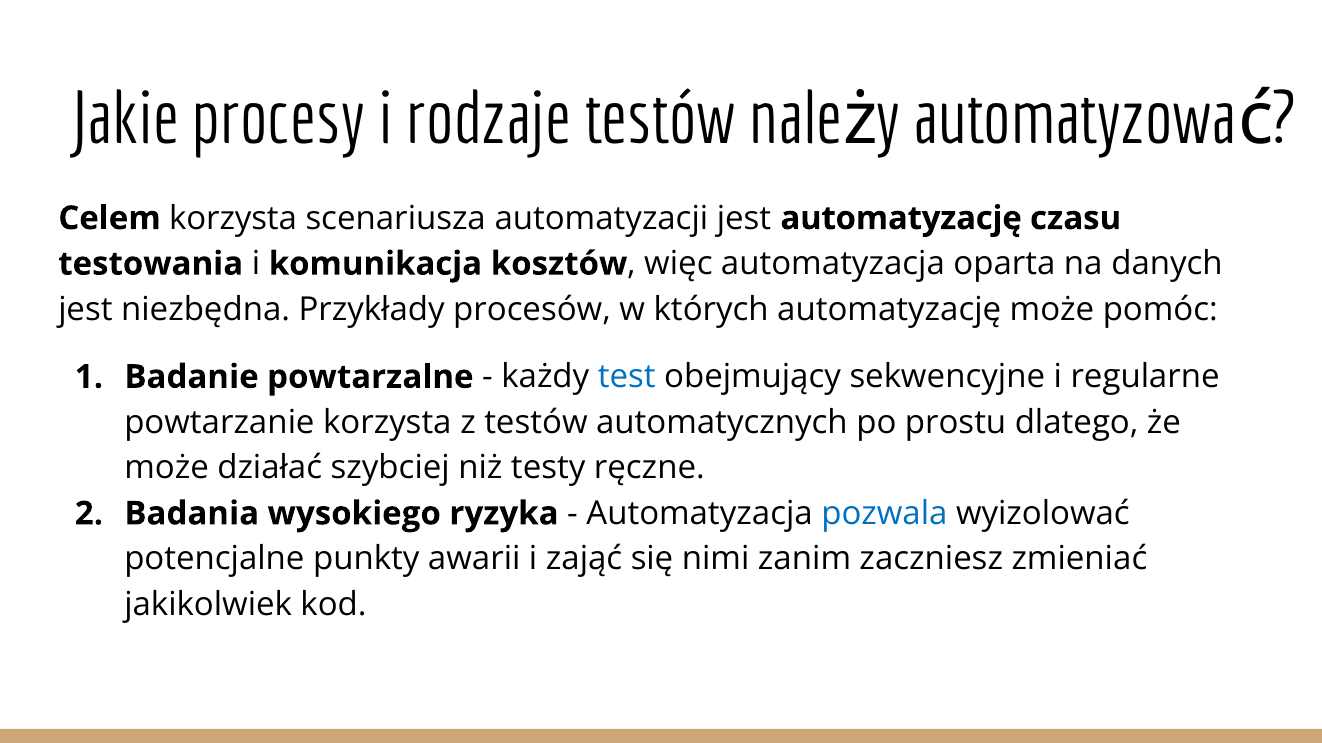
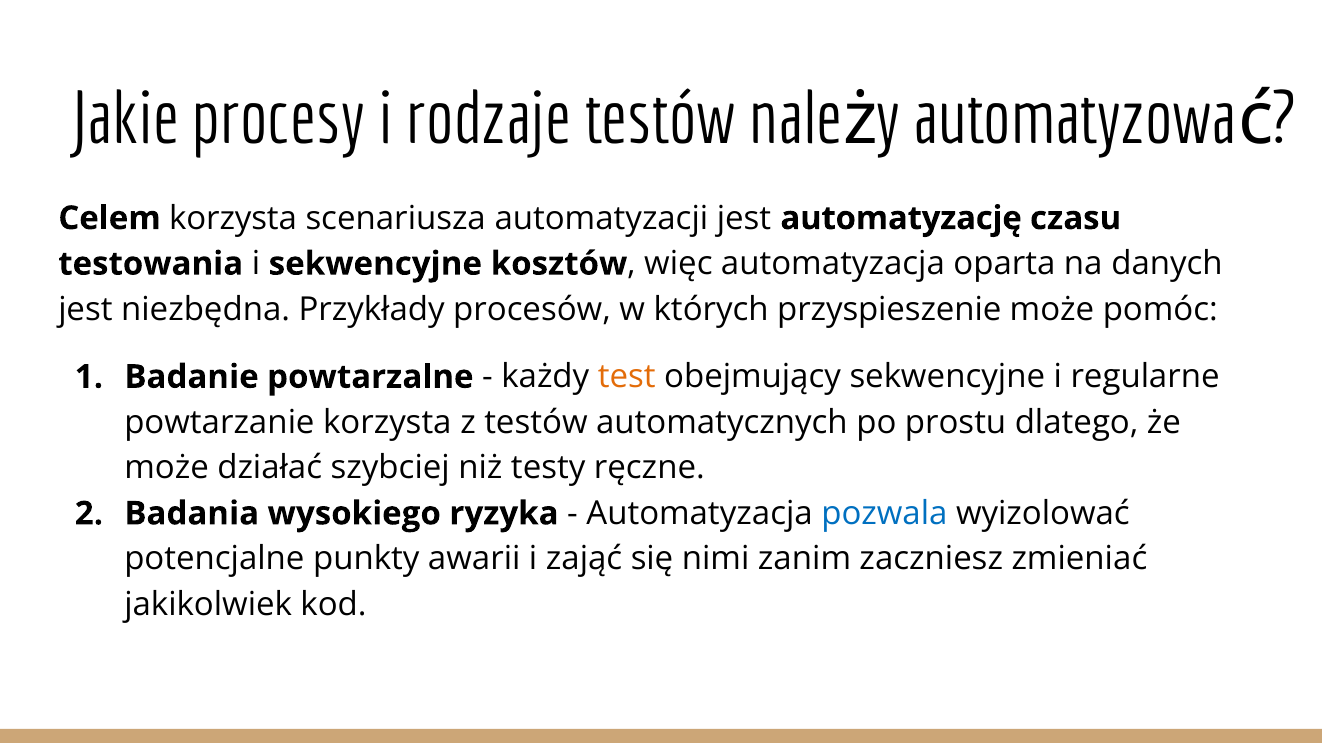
i komunikacja: komunikacja -> sekwencyjne
których automatyzację: automatyzację -> przyspieszenie
test colour: blue -> orange
